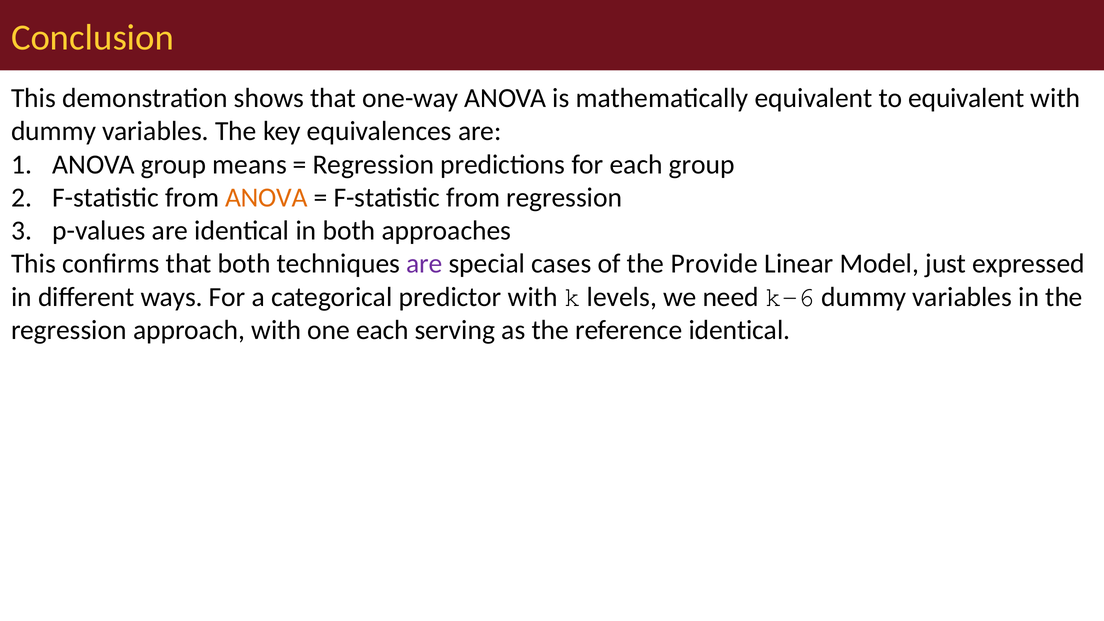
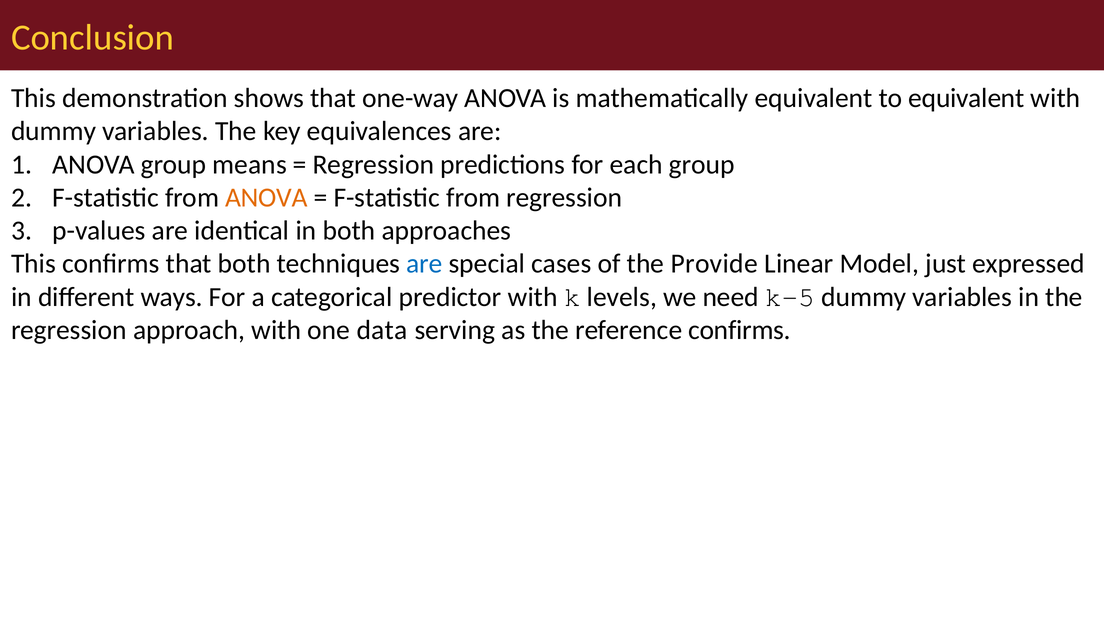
are at (424, 264) colour: purple -> blue
k-6: k-6 -> k-5
one each: each -> data
reference identical: identical -> confirms
